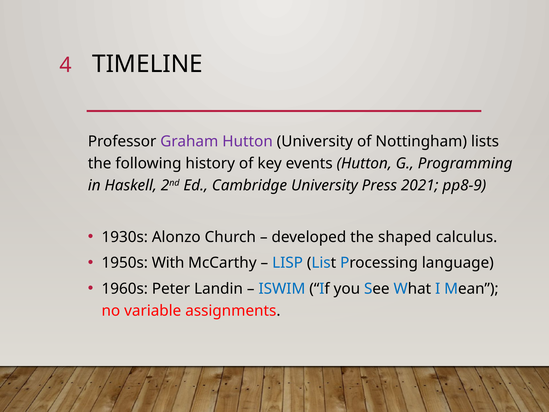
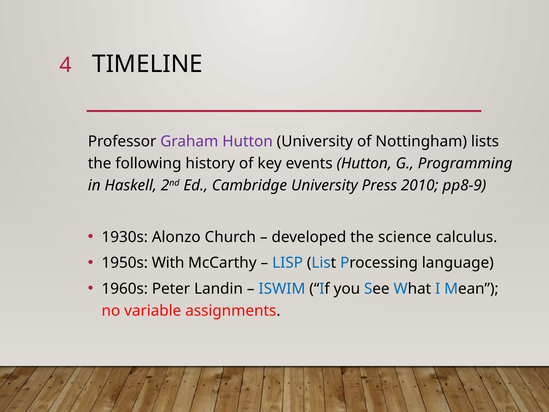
2021: 2021 -> 2010
shaped: shaped -> science
